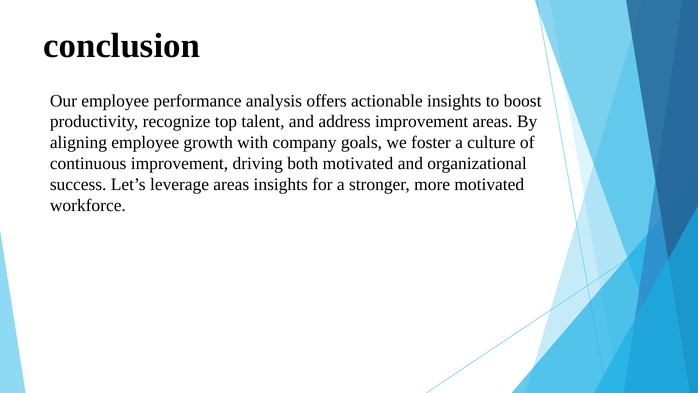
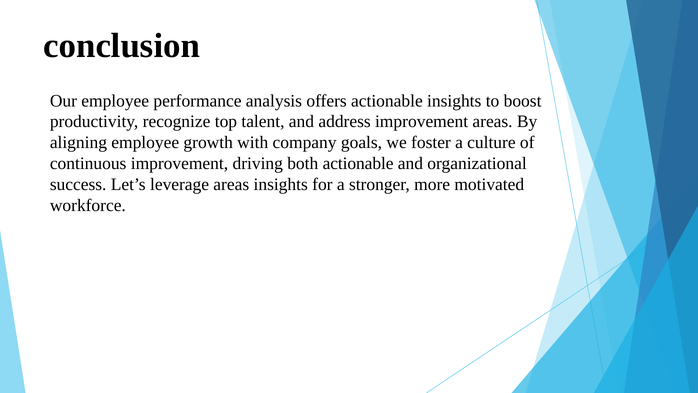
both motivated: motivated -> actionable
